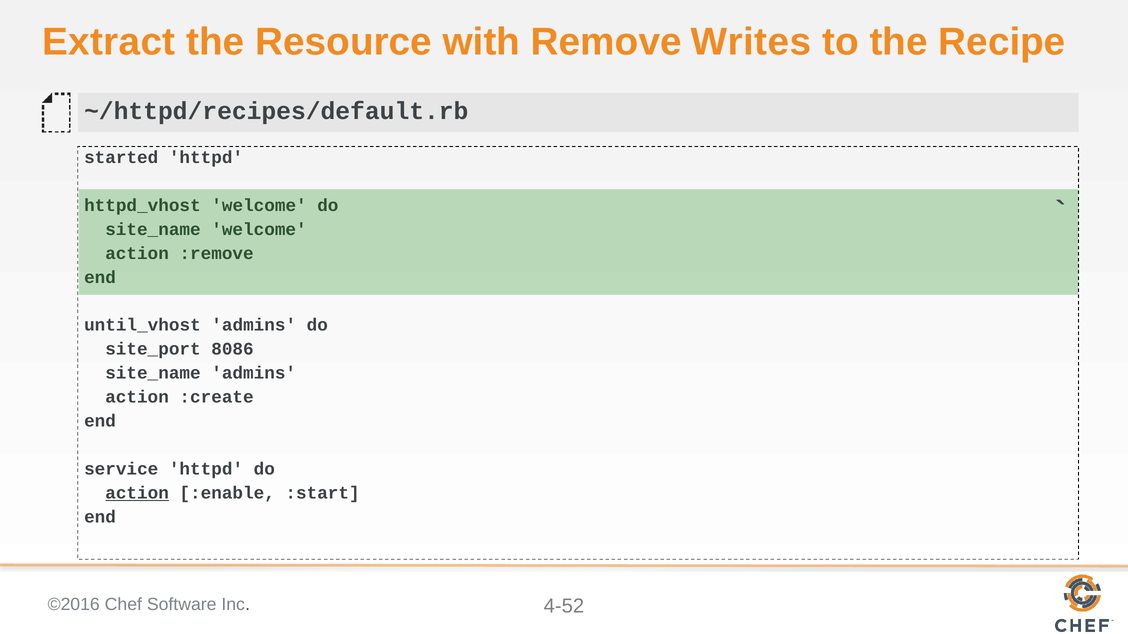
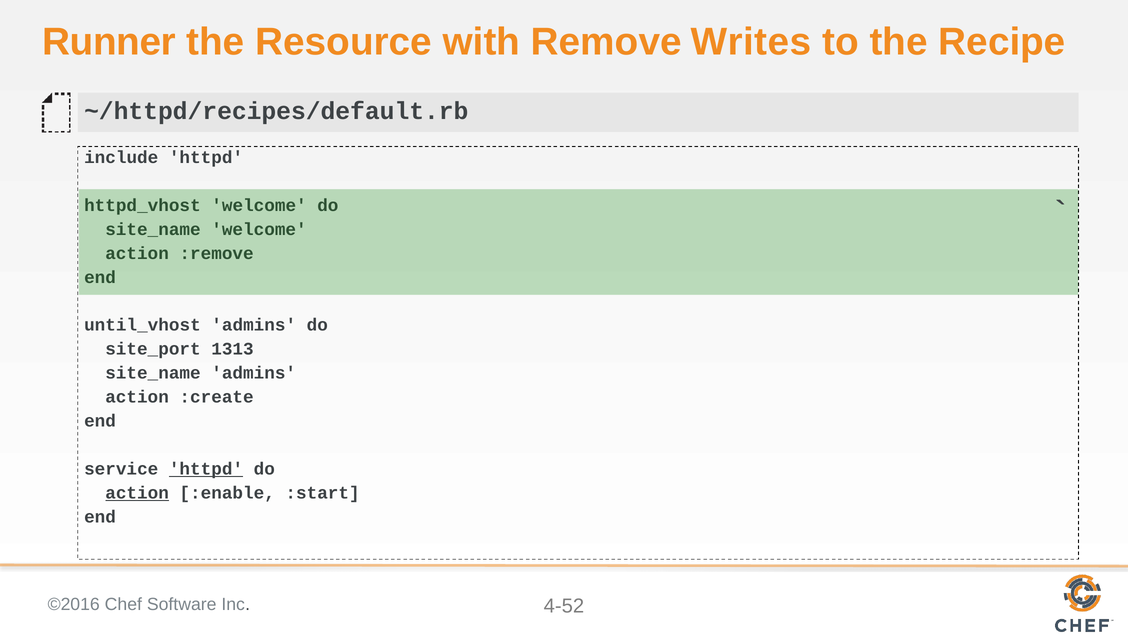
Extract: Extract -> Runner
started: started -> include
8086: 8086 -> 1313
httpd at (206, 469) underline: none -> present
